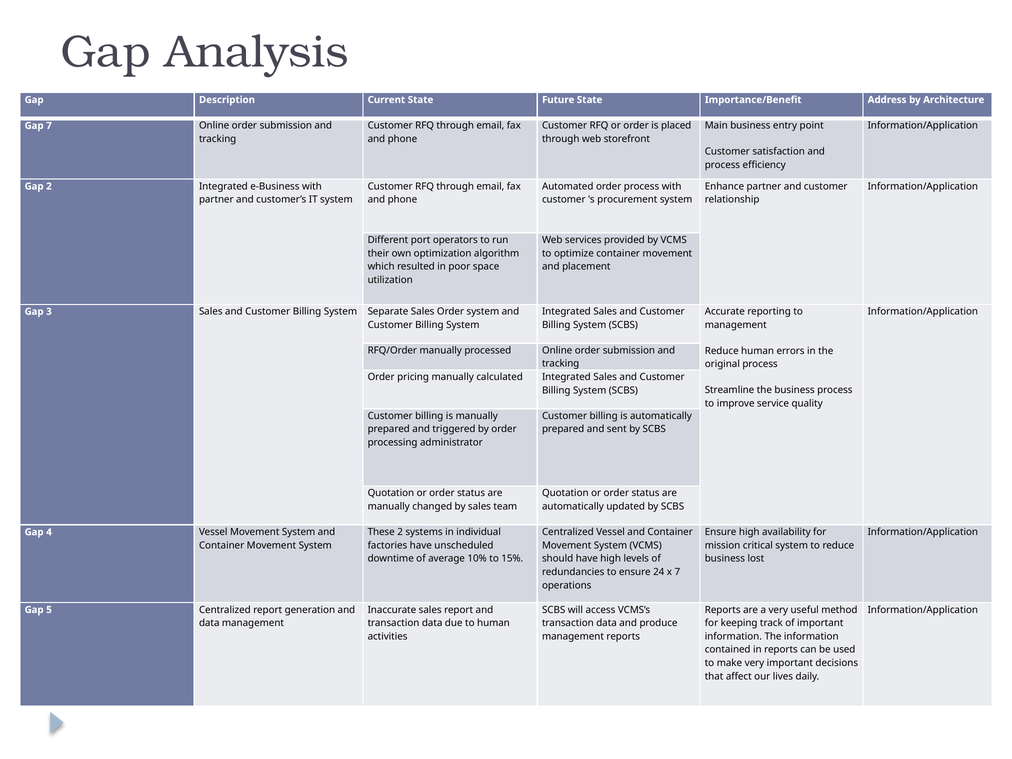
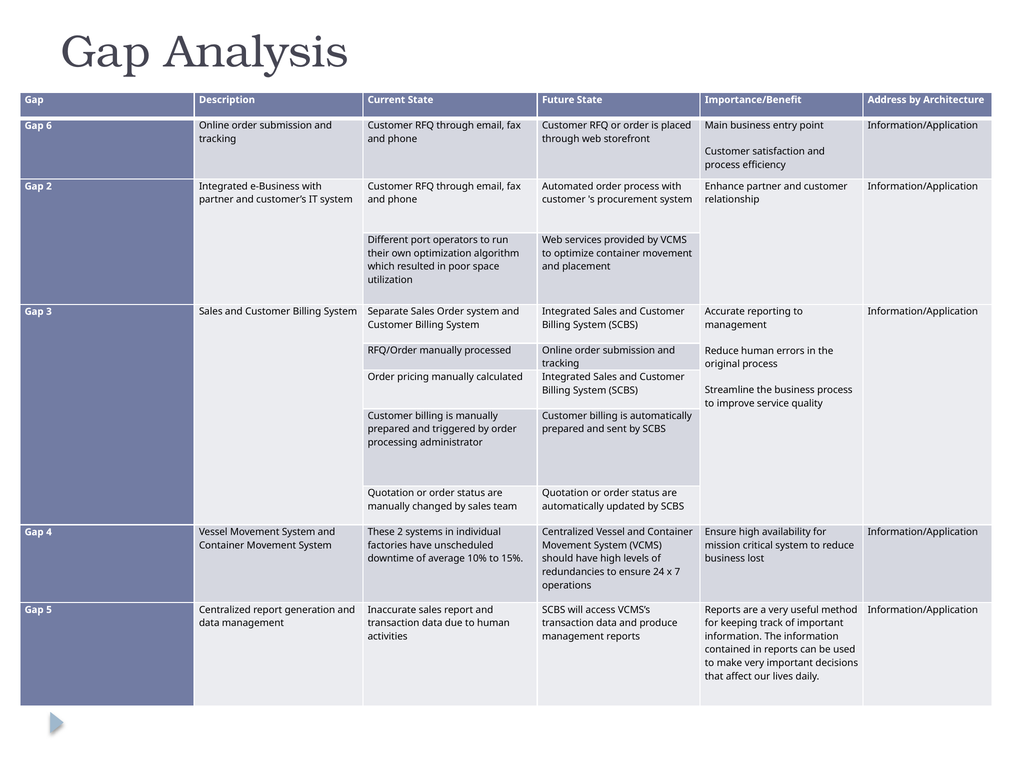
Gap 7: 7 -> 6
